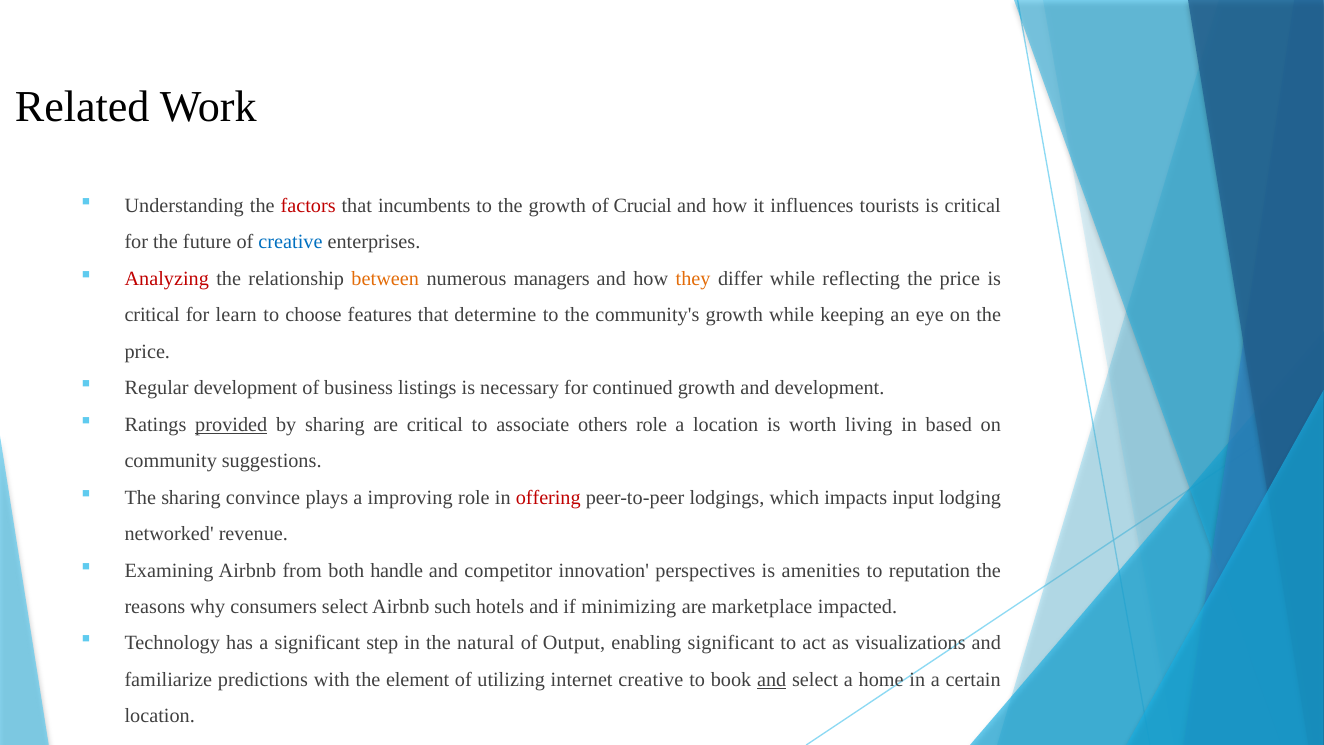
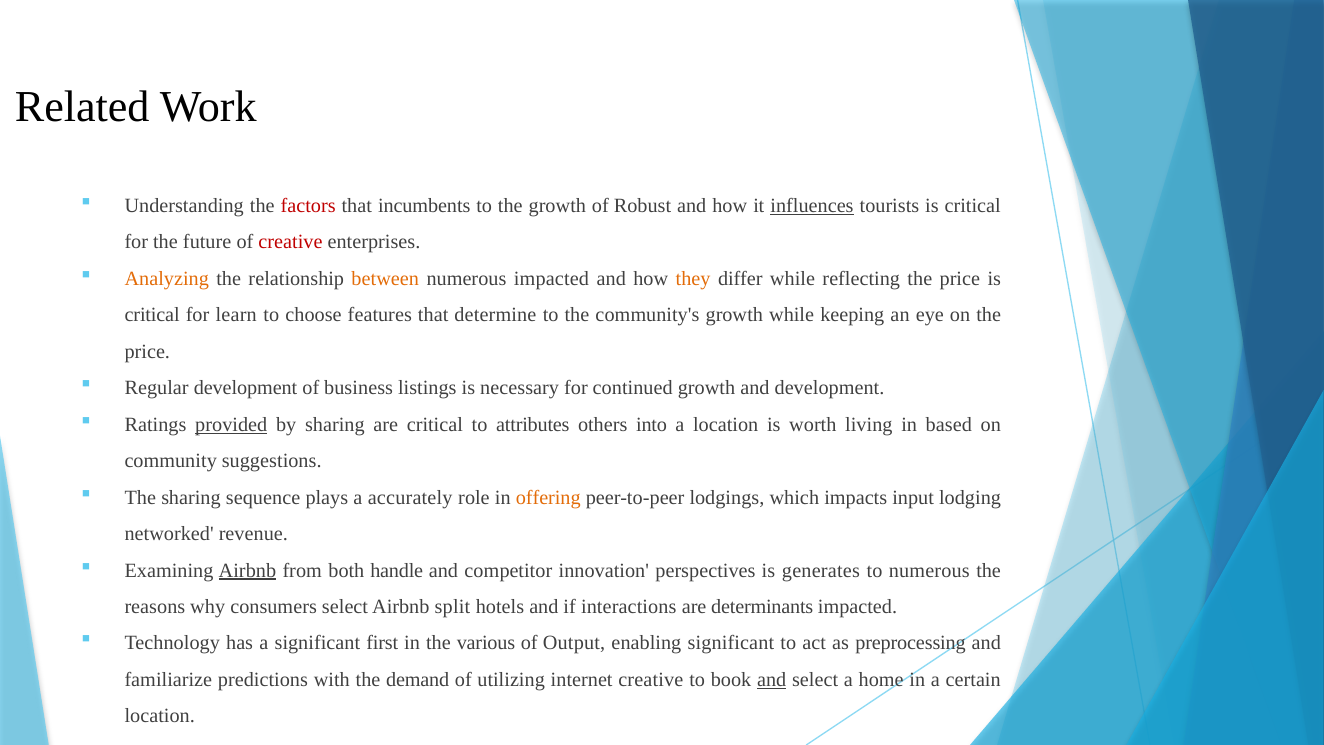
Crucial: Crucial -> Robust
influences underline: none -> present
creative at (290, 242) colour: blue -> red
Analyzing colour: red -> orange
numerous managers: managers -> impacted
associate: associate -> attributes
others role: role -> into
convince: convince -> sequence
improving: improving -> accurately
offering colour: red -> orange
Airbnb at (247, 570) underline: none -> present
amenities: amenities -> generates
to reputation: reputation -> numerous
such: such -> split
minimizing: minimizing -> interactions
marketplace: marketplace -> determinants
step: step -> first
natural: natural -> various
visualizations: visualizations -> preprocessing
element: element -> demand
